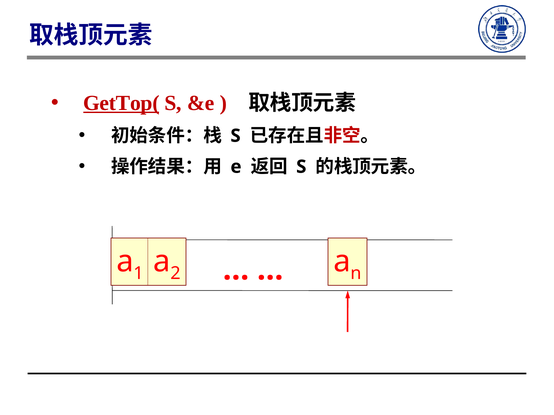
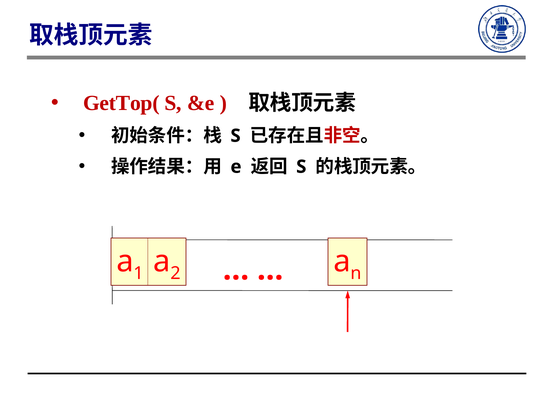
GetTop( underline: present -> none
